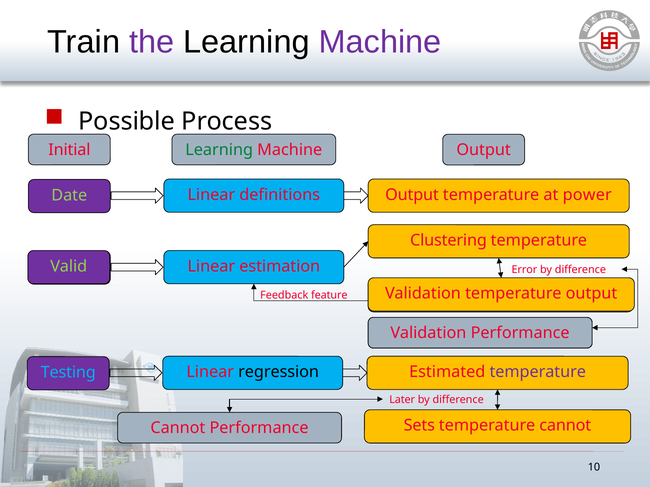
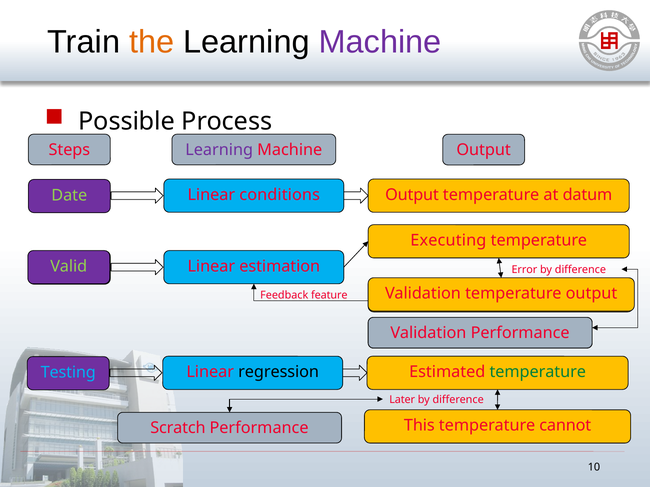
the colour: purple -> orange
Initial: Initial -> Steps
Learning at (219, 150) colour: green -> purple
definitions: definitions -> conditions
power: power -> datum
Clustering: Clustering -> Executing
temperature at (538, 372) colour: purple -> green
Cannot at (178, 428): Cannot -> Scratch
Sets: Sets -> This
